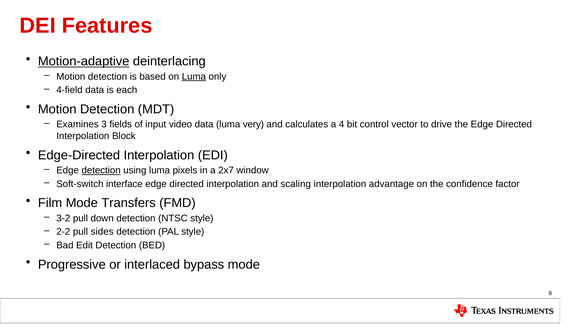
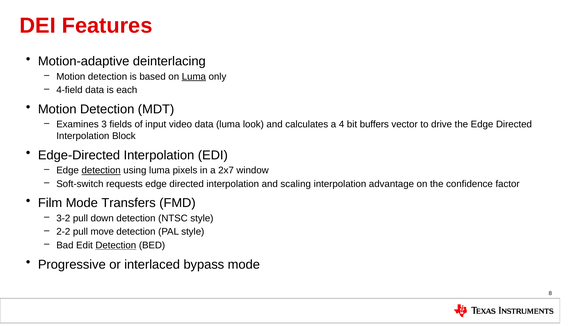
Motion-adaptive underline: present -> none
very: very -> look
control: control -> buffers
interface: interface -> requests
sides: sides -> move
Detection at (116, 246) underline: none -> present
